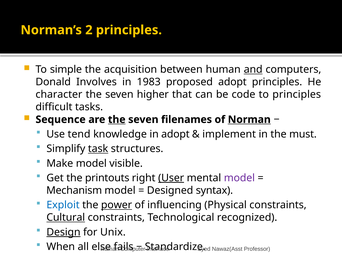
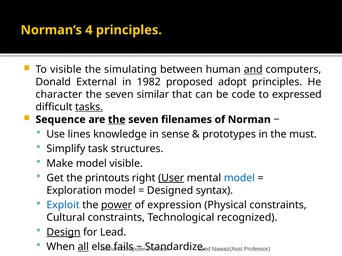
2: 2 -> 4
To simple: simple -> visible
acquisition: acquisition -> simulating
Involves: Involves -> External
1983: 1983 -> 1982
higher: higher -> similar
to principles: principles -> expressed
tasks underline: none -> present
Norman underline: present -> none
tend: tend -> lines
in adopt: adopt -> sense
implement: implement -> prototypes
task underline: present -> none
model at (239, 178) colour: purple -> blue
Mechanism: Mechanism -> Exploration
influencing: influencing -> expression
Cultural underline: present -> none
Unix: Unix -> Lead
all underline: none -> present
